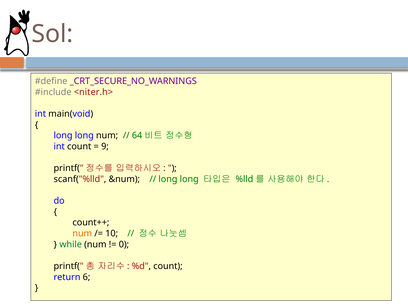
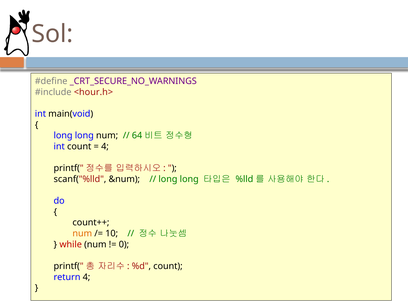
<niter.h>: <niter.h> -> <hour.h>
9 at (105, 147): 9 -> 4
while colour: green -> red
return 6: 6 -> 4
